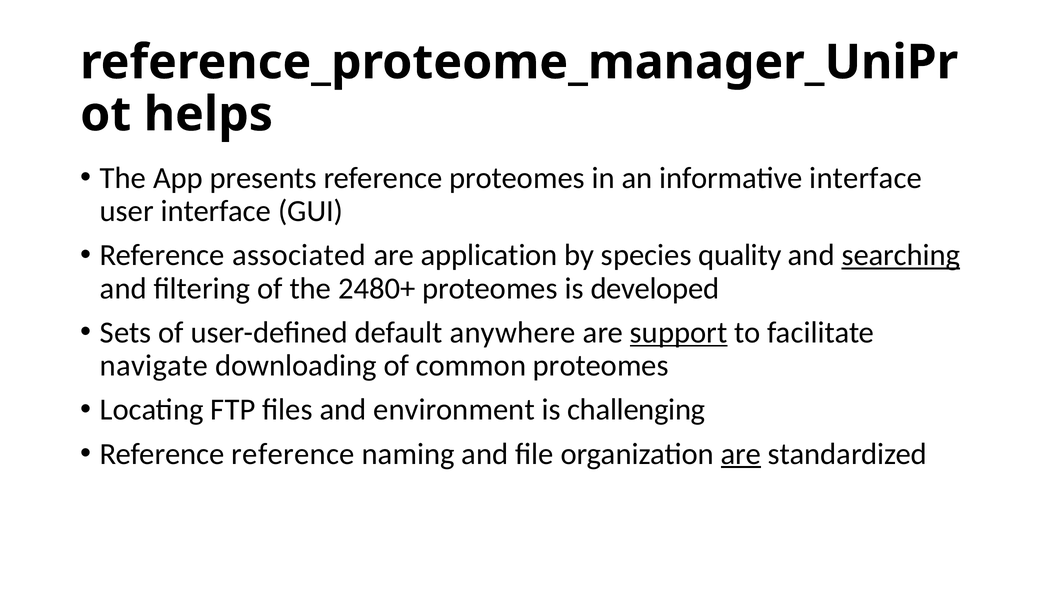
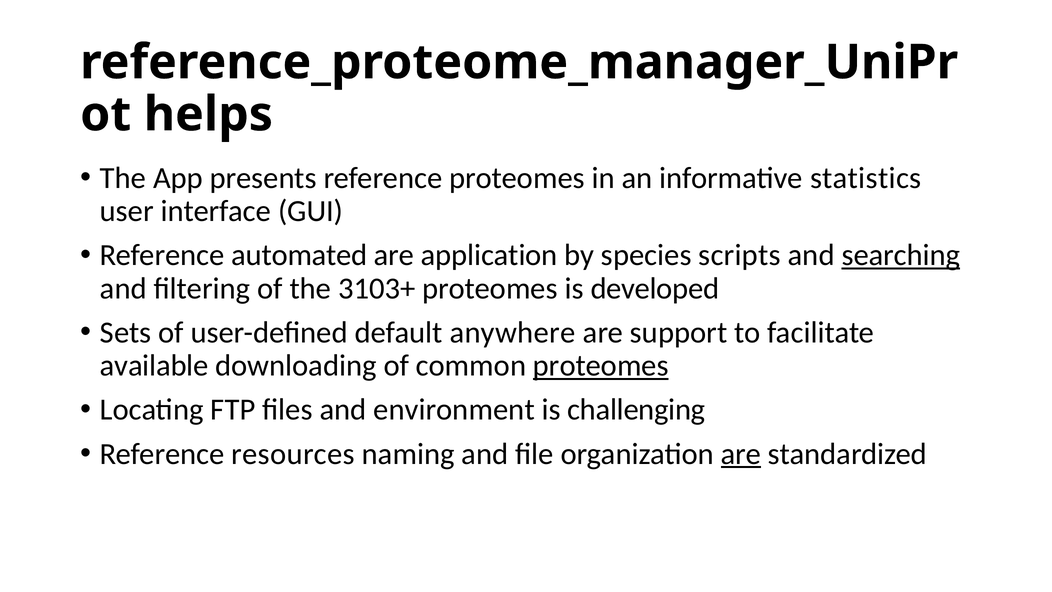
informative interface: interface -> statistics
associated: associated -> automated
quality: quality -> scripts
2480+: 2480+ -> 3103+
support underline: present -> none
navigate: navigate -> available
proteomes at (601, 366) underline: none -> present
Reference reference: reference -> resources
